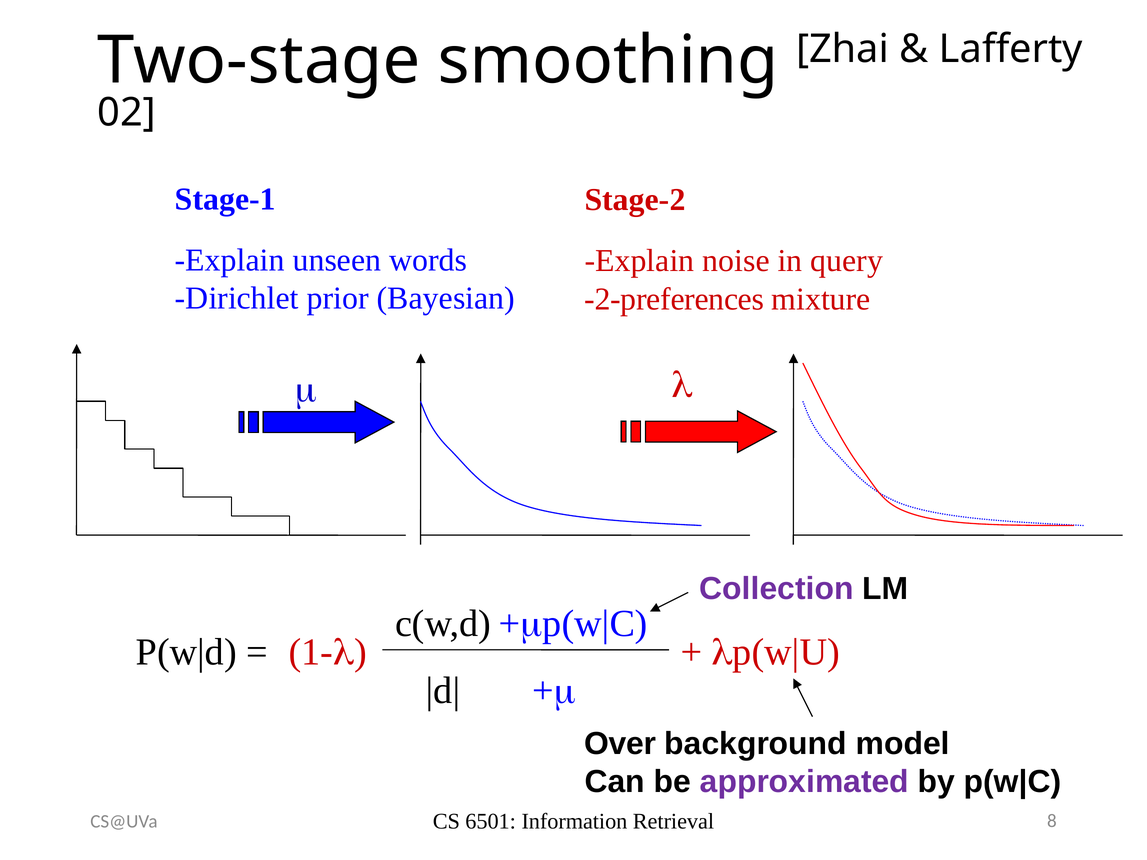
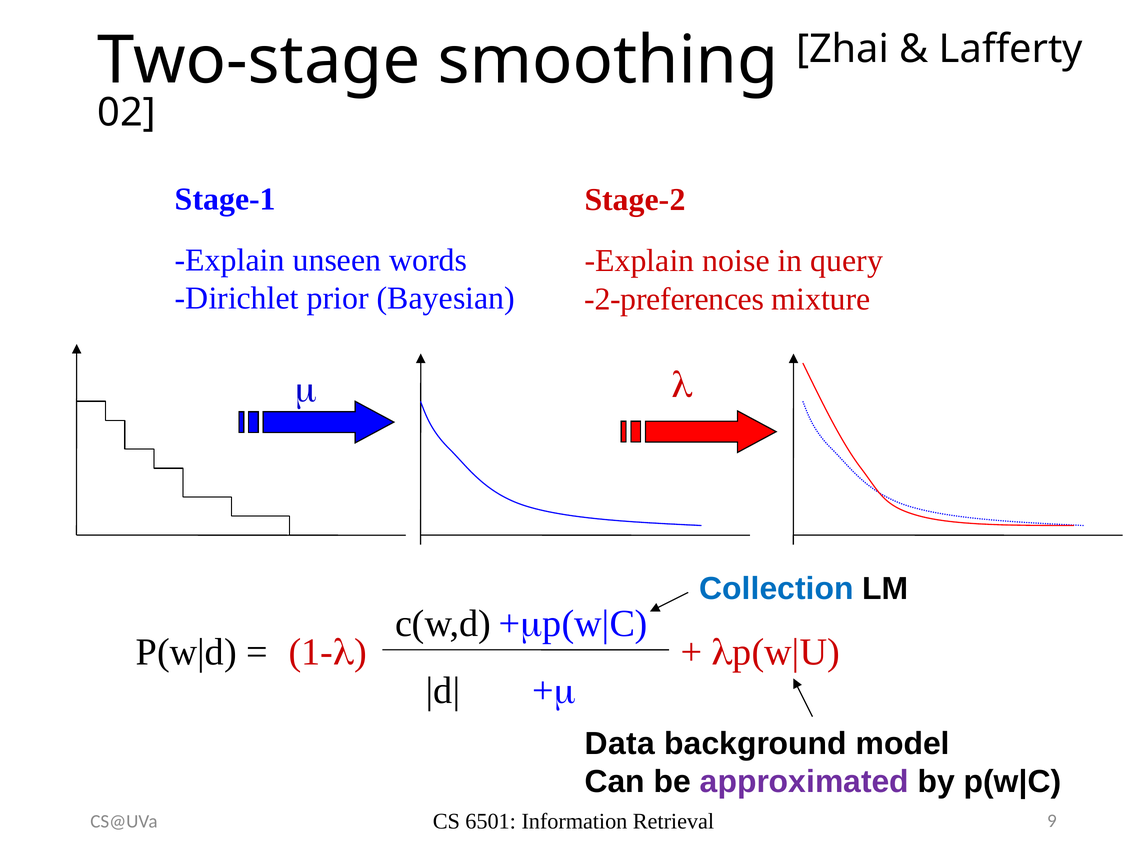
Collection colour: purple -> blue
Over: Over -> Data
8: 8 -> 9
